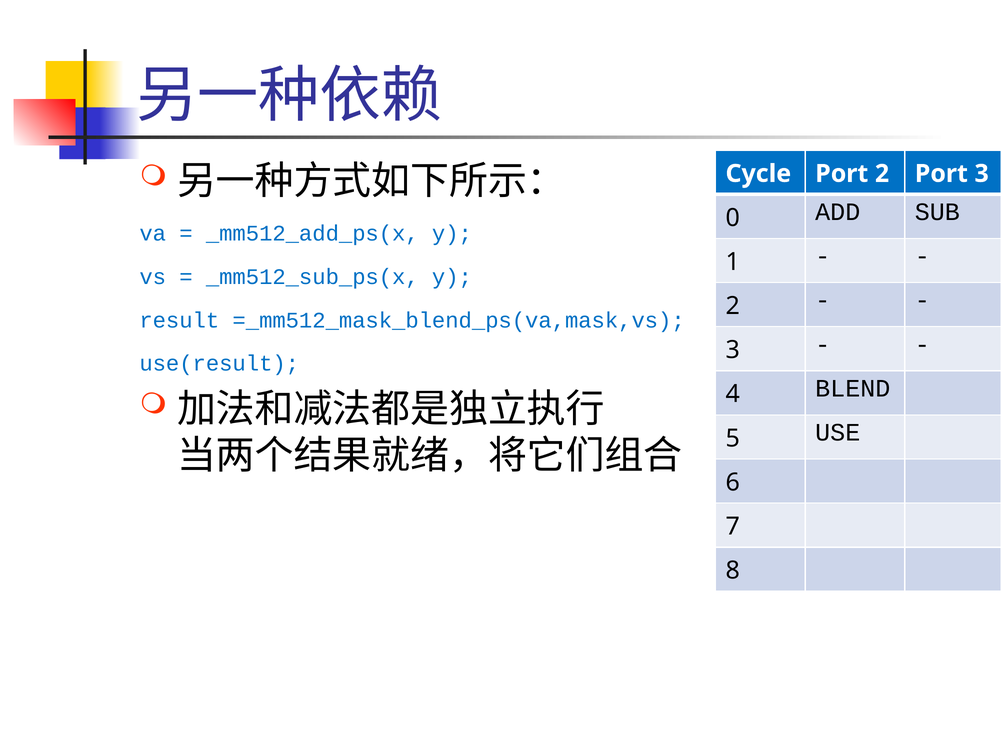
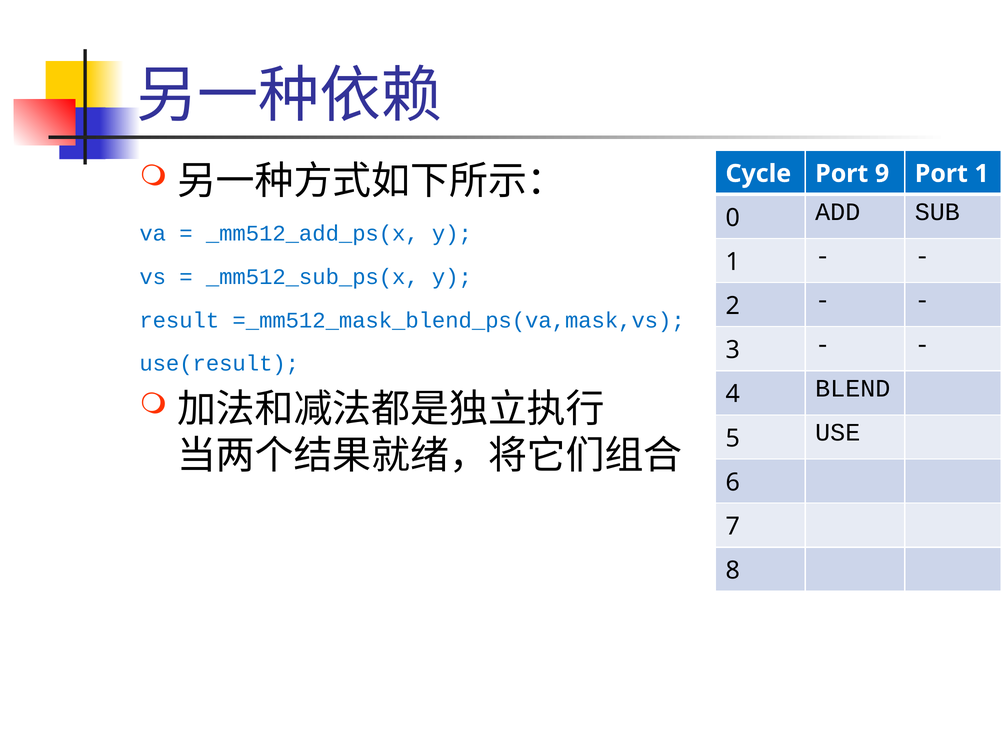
Port 2: 2 -> 9
Port 3: 3 -> 1
